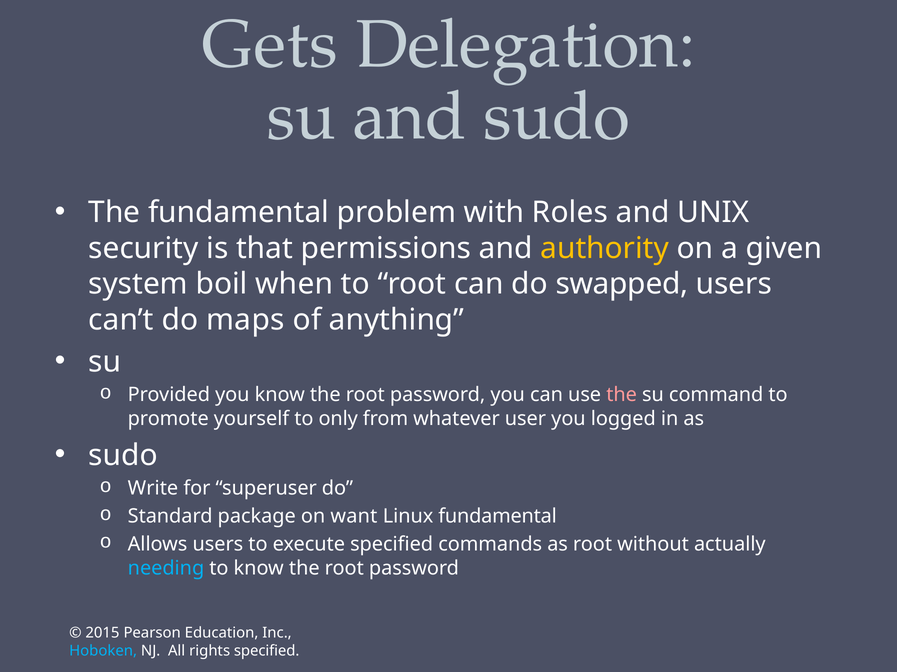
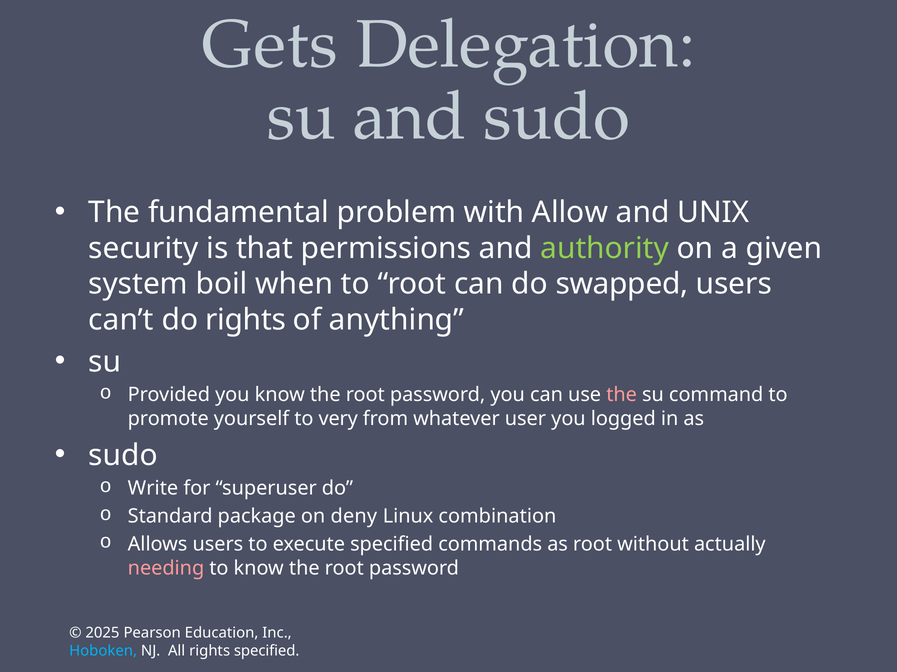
Roles: Roles -> Allow
authority colour: yellow -> light green
do maps: maps -> rights
only: only -> very
want: want -> deny
Linux fundamental: fundamental -> combination
needing colour: light blue -> pink
2015: 2015 -> 2025
